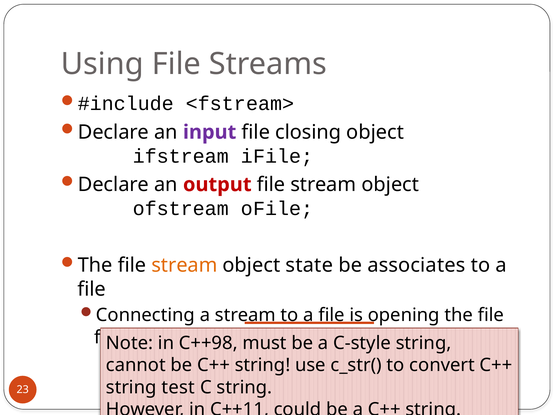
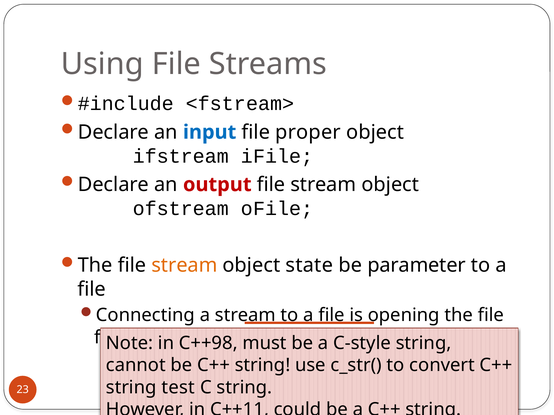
input colour: purple -> blue
closing: closing -> proper
associates: associates -> parameter
